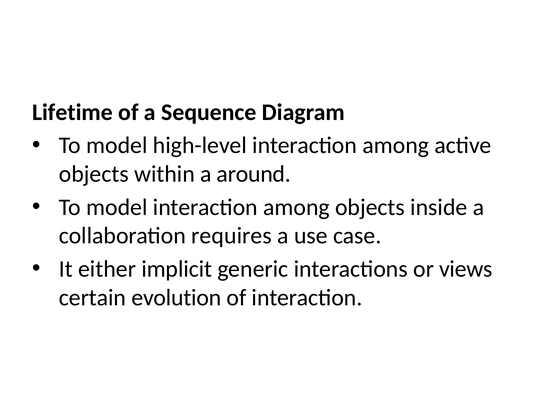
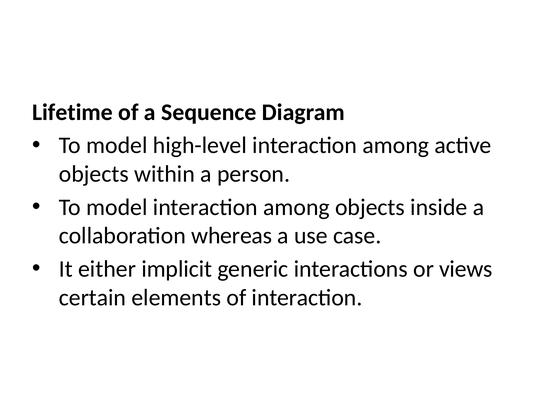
around: around -> person
requires: requires -> whereas
evolution: evolution -> elements
